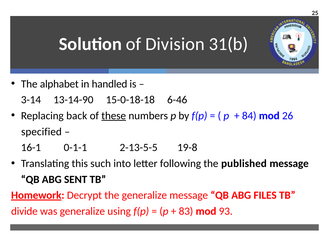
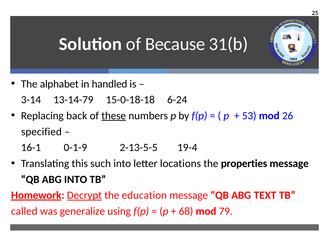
Division: Division -> Because
13-14-90: 13-14-90 -> 13-14-79
6-46: 6-46 -> 6-24
84: 84 -> 53
0-1-1: 0-1-1 -> 0-1-9
19-8: 19-8 -> 19-4
following: following -> locations
published: published -> properties
ABG SENT: SENT -> INTO
Decrypt underline: none -> present
the generalize: generalize -> education
FILES: FILES -> TEXT
divide: divide -> called
83: 83 -> 68
93: 93 -> 79
